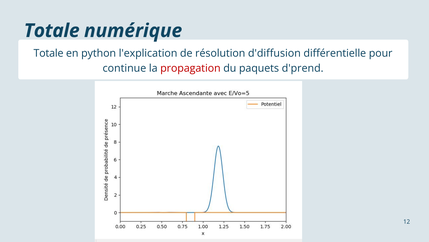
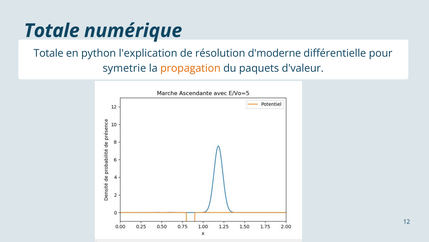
d'diffusion: d'diffusion -> d'moderne
continue: continue -> symetrie
propagation colour: red -> orange
d'prend: d'prend -> d'valeur
